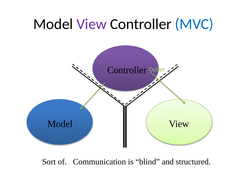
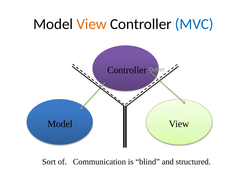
View at (92, 24) colour: purple -> orange
